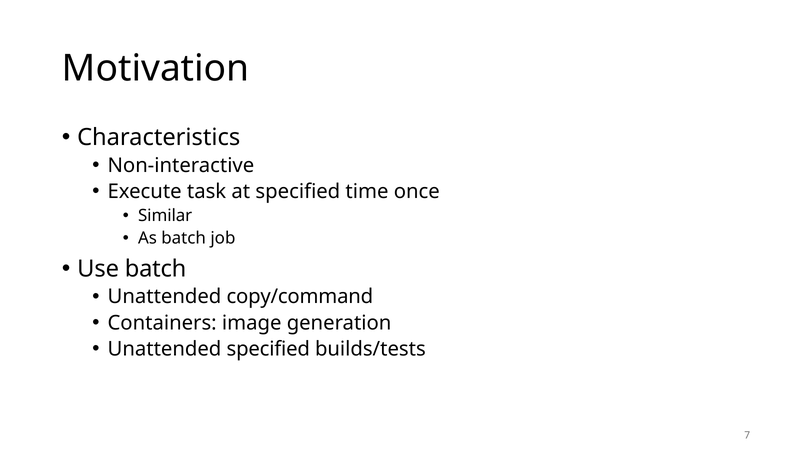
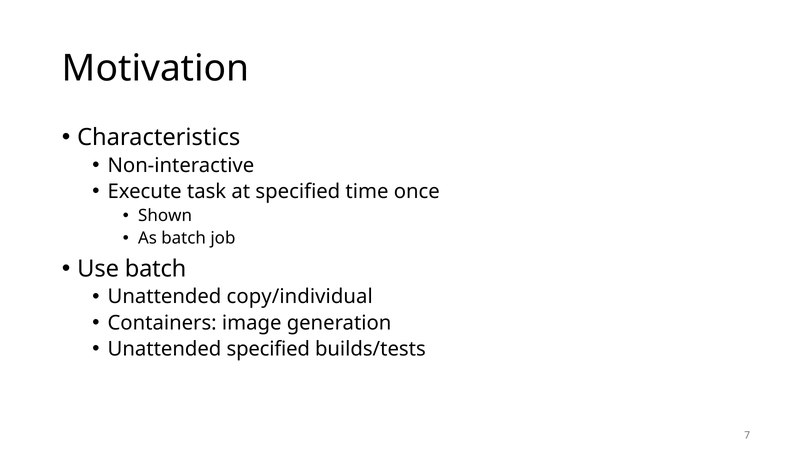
Similar: Similar -> Shown
copy/command: copy/command -> copy/individual
